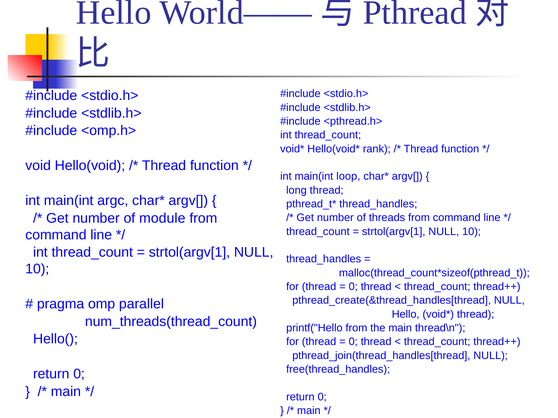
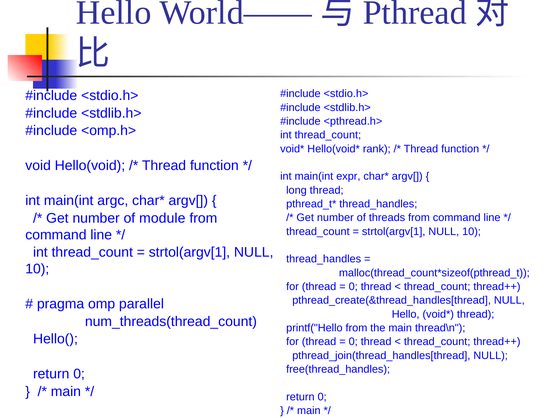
loop: loop -> expr
